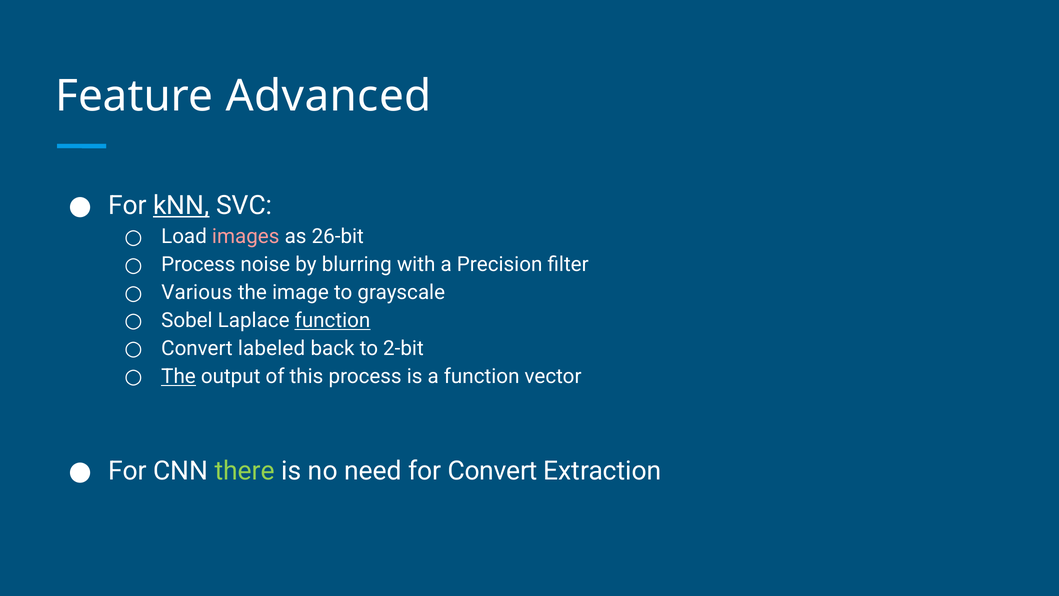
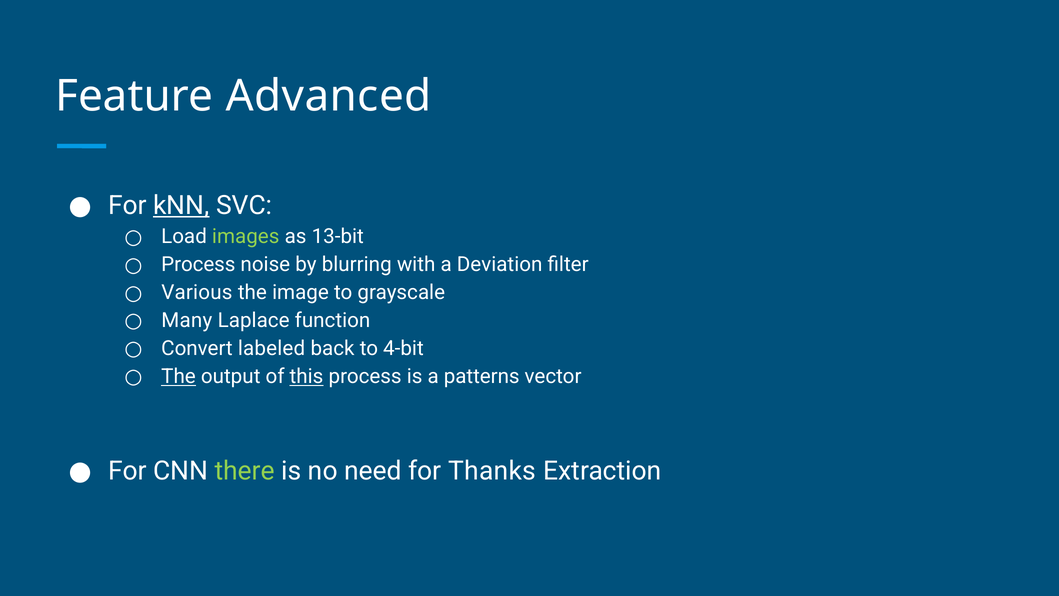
images colour: pink -> light green
26-bit: 26-bit -> 13-bit
Precision: Precision -> Deviation
Sobel: Sobel -> Many
function at (332, 320) underline: present -> none
2-bit: 2-bit -> 4-bit
this underline: none -> present
a function: function -> patterns
for Convert: Convert -> Thanks
